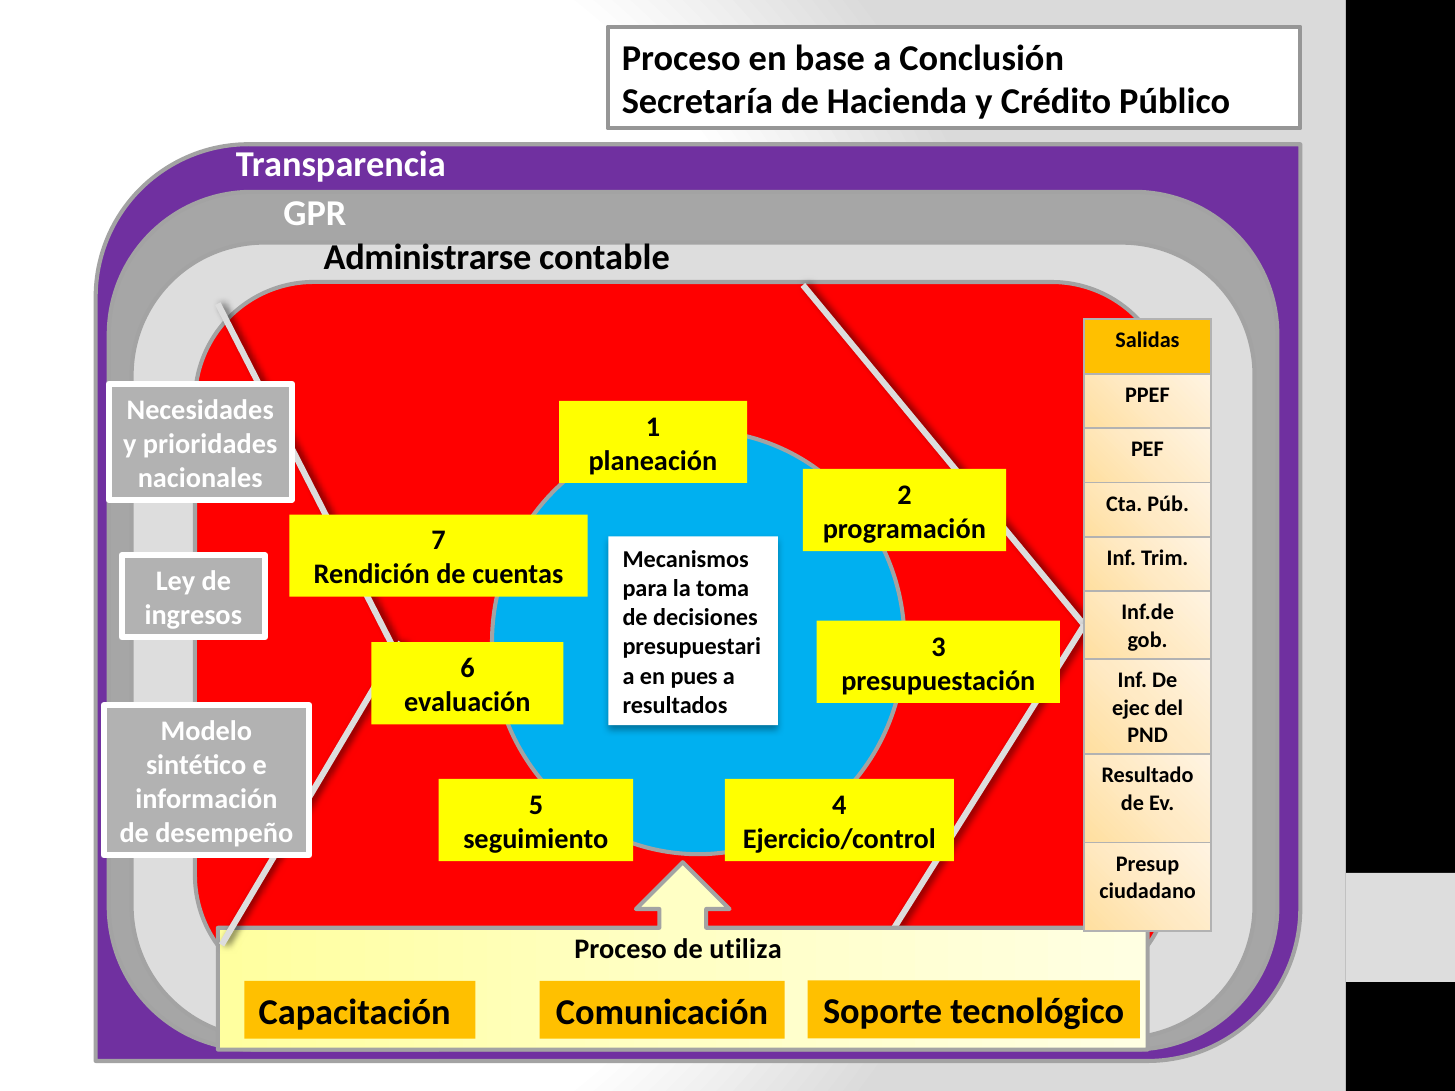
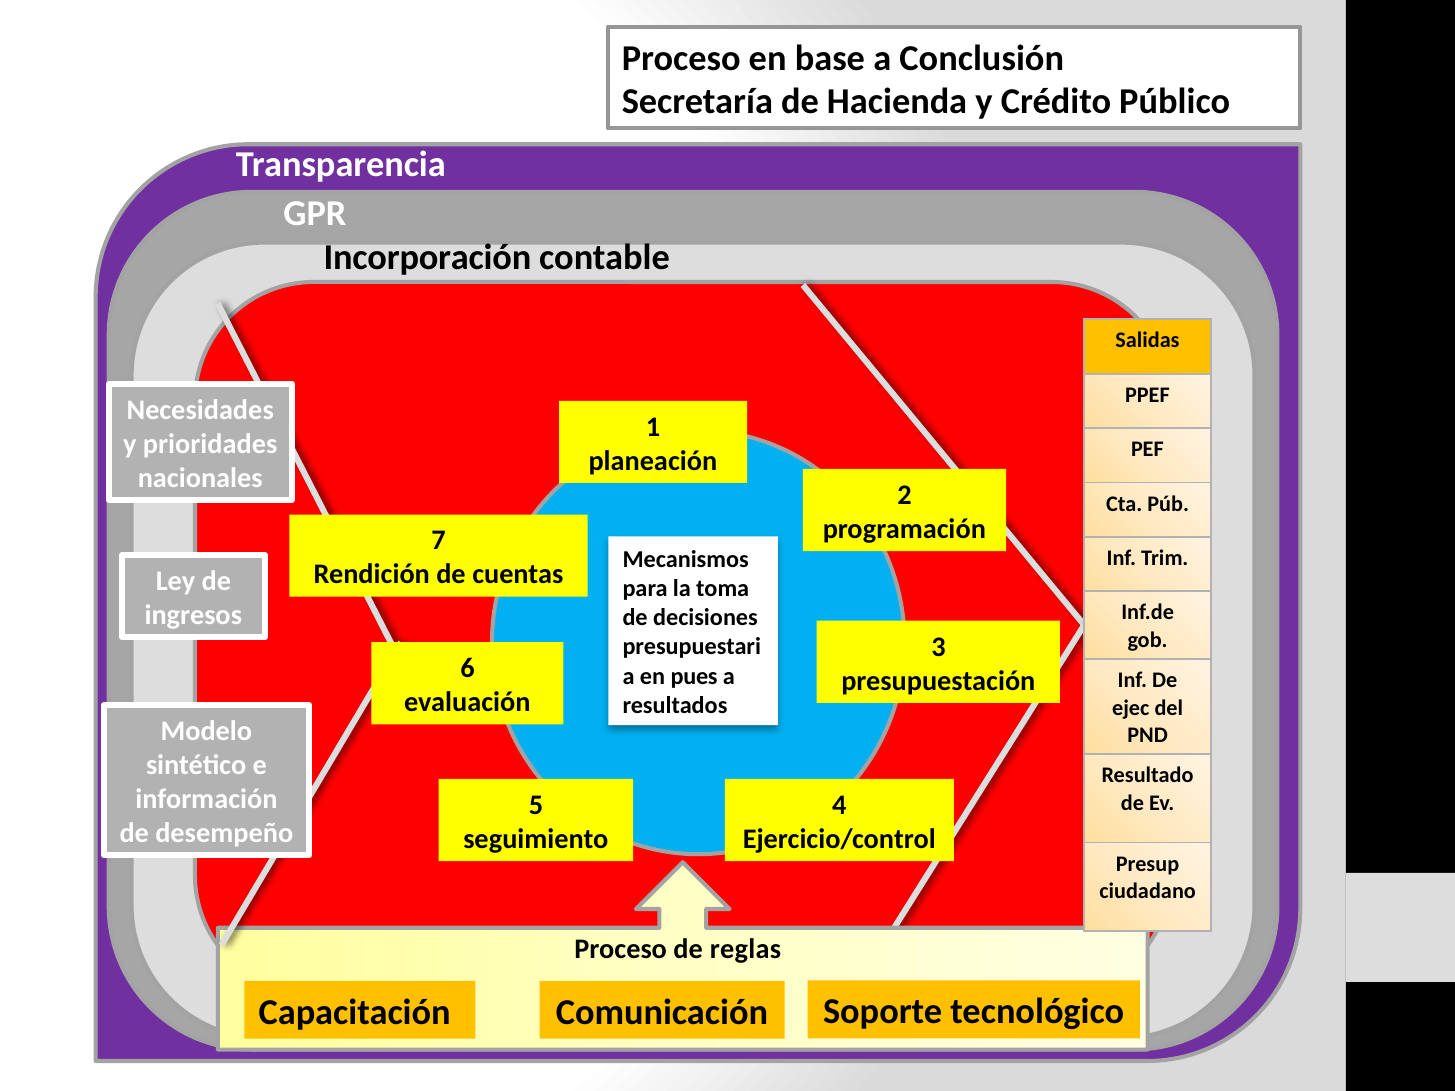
Administrarse: Administrarse -> Incorporación
utiliza: utiliza -> reglas
